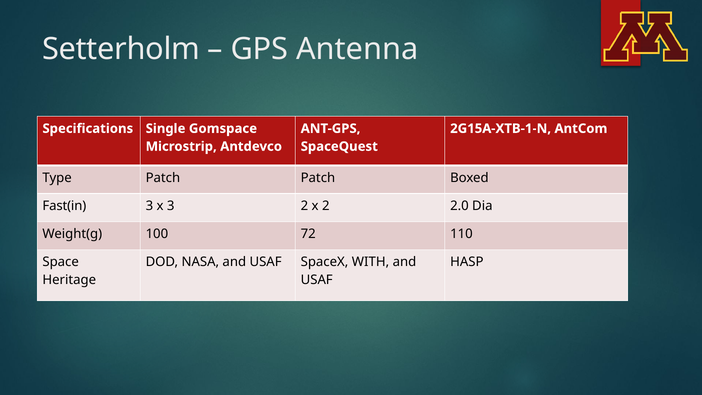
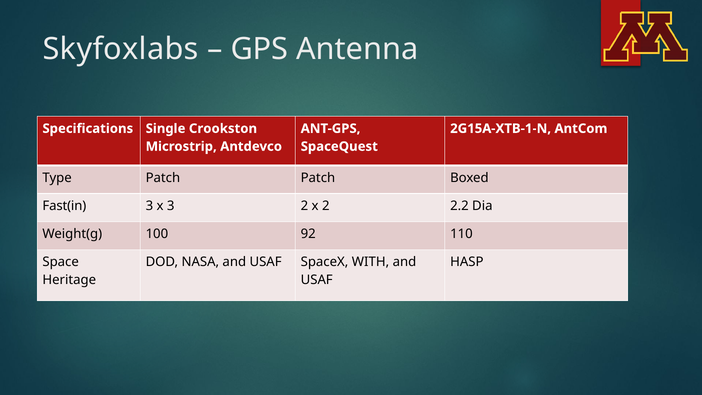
Setterholm: Setterholm -> Skyfoxlabs
Gomspace: Gomspace -> Crookston
2.0: 2.0 -> 2.2
72: 72 -> 92
